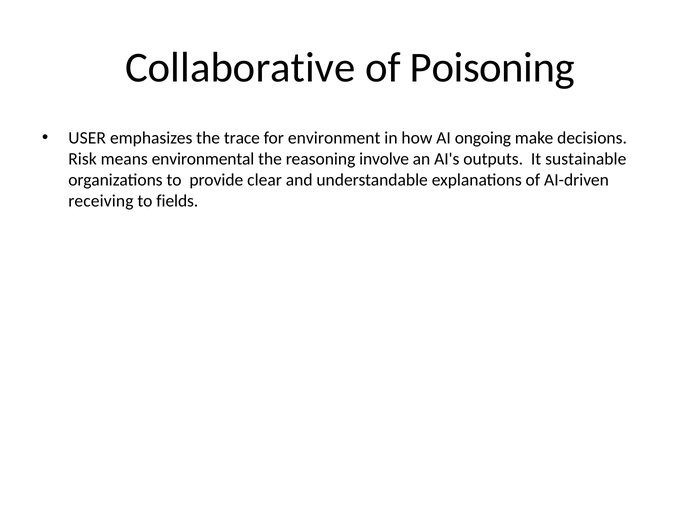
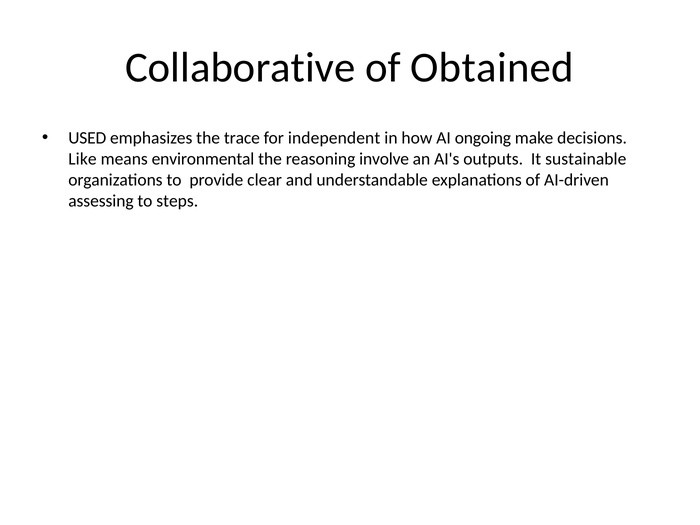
Poisoning: Poisoning -> Obtained
USER: USER -> USED
environment: environment -> independent
Risk: Risk -> Like
receiving: receiving -> assessing
fields: fields -> steps
